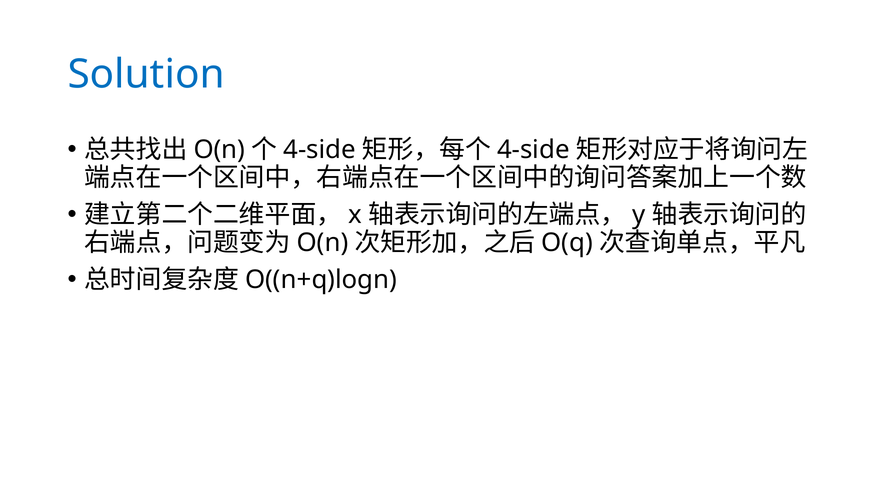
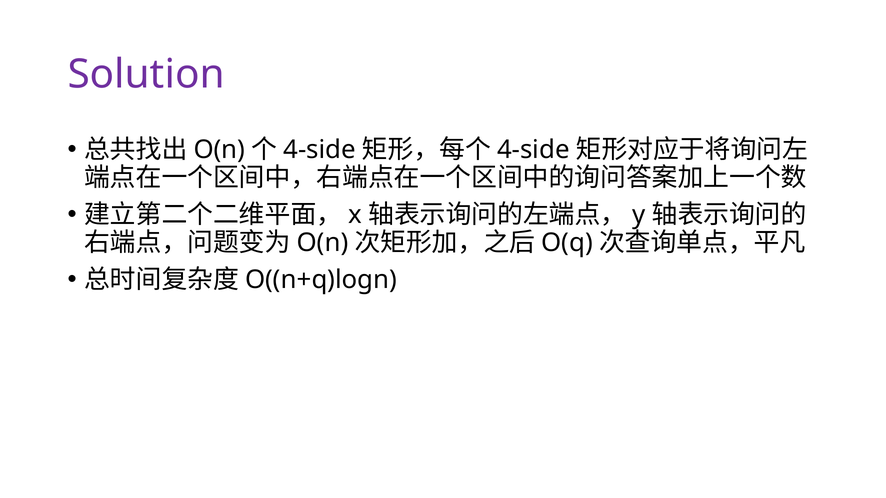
Solution colour: blue -> purple
